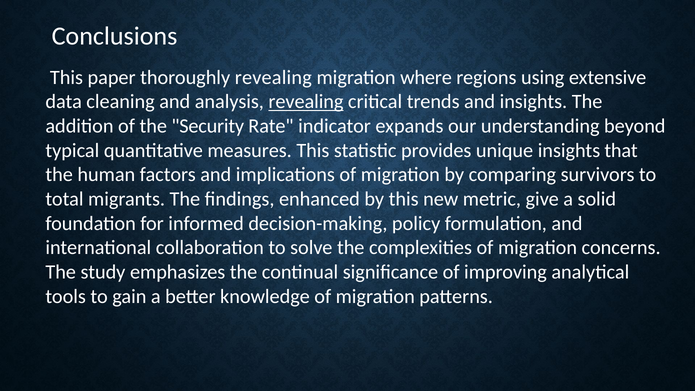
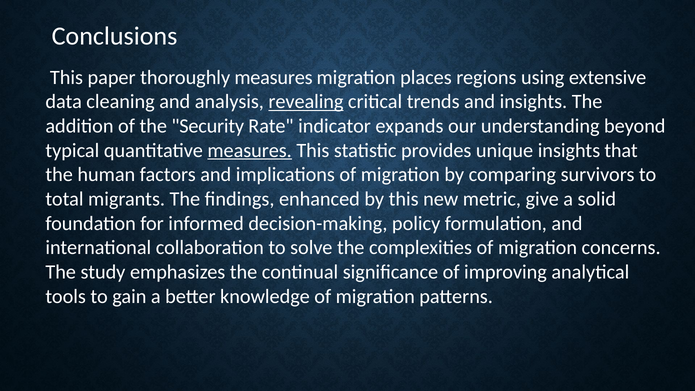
thoroughly revealing: revealing -> measures
where: where -> places
measures at (250, 150) underline: none -> present
